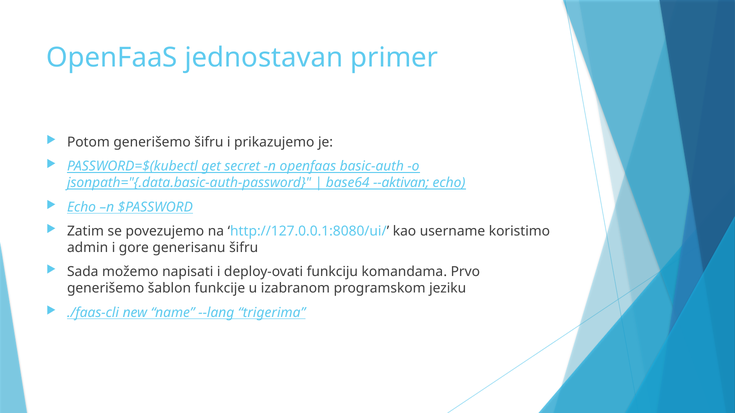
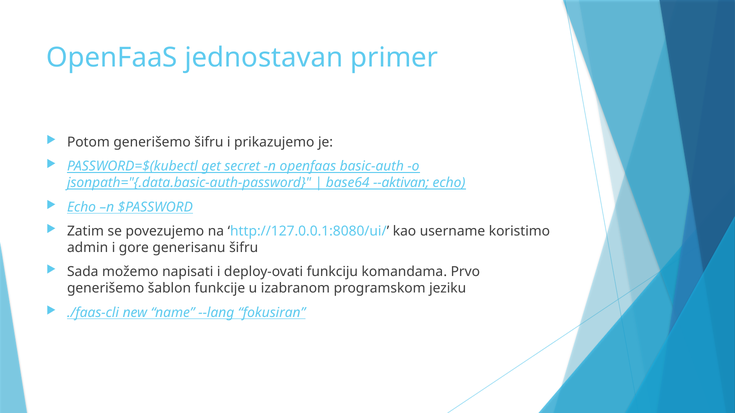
trigerima: trigerima -> fokusiran
